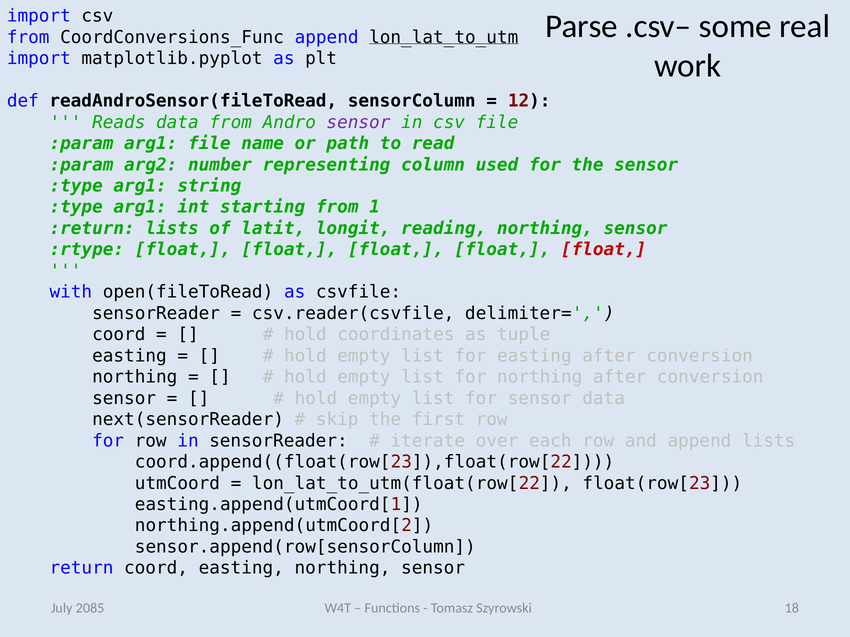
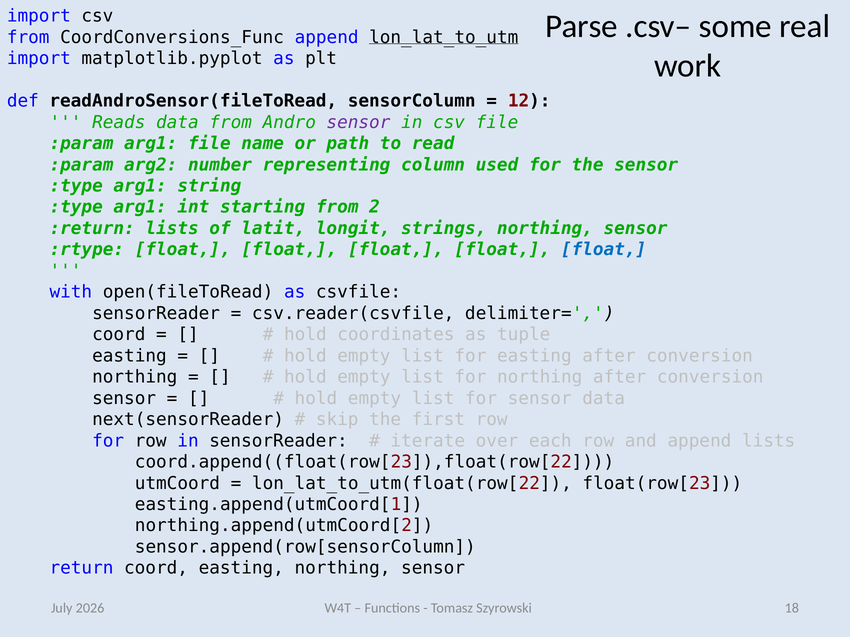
1: 1 -> 2
reading: reading -> strings
float at (604, 250) colour: red -> blue
2085: 2085 -> 2026
